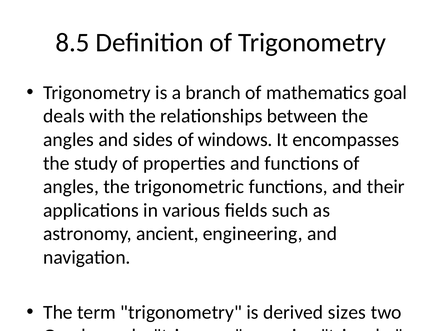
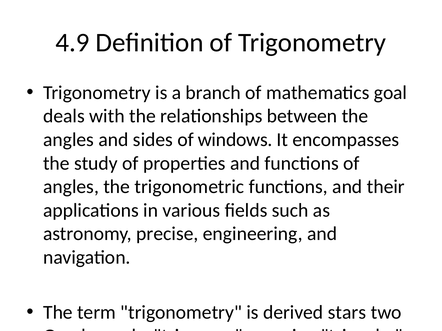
8.5: 8.5 -> 4.9
ancient: ancient -> precise
sizes: sizes -> stars
